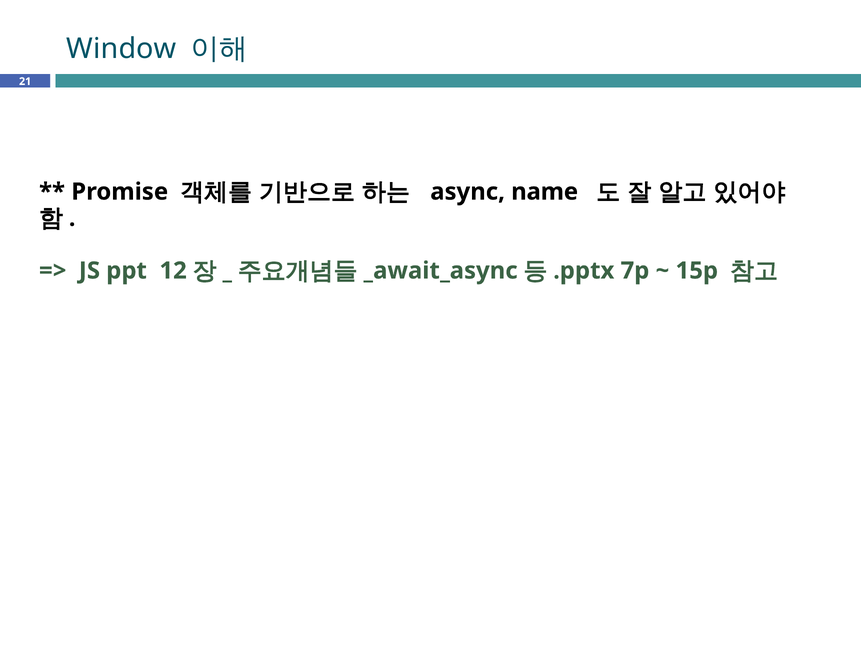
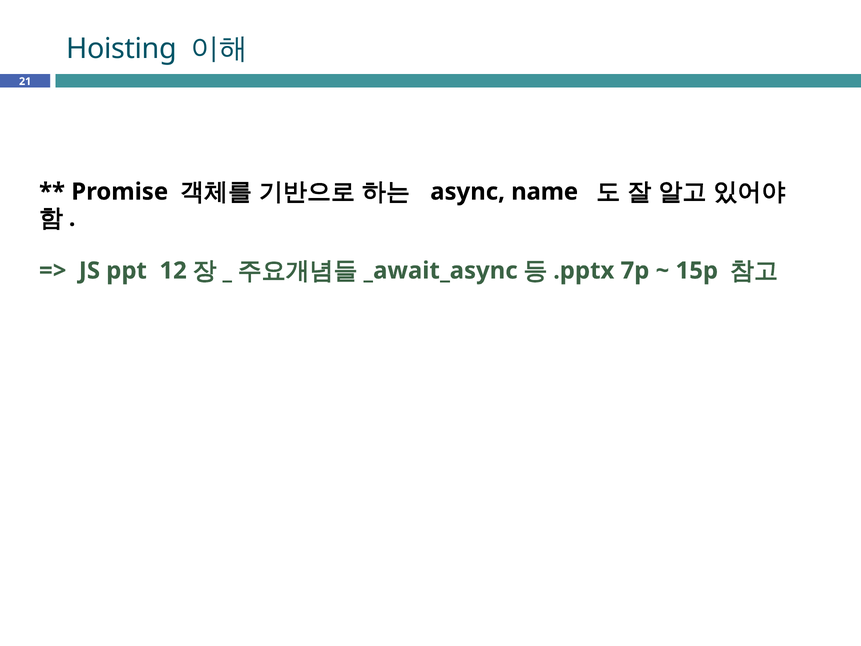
Window: Window -> Hoisting
